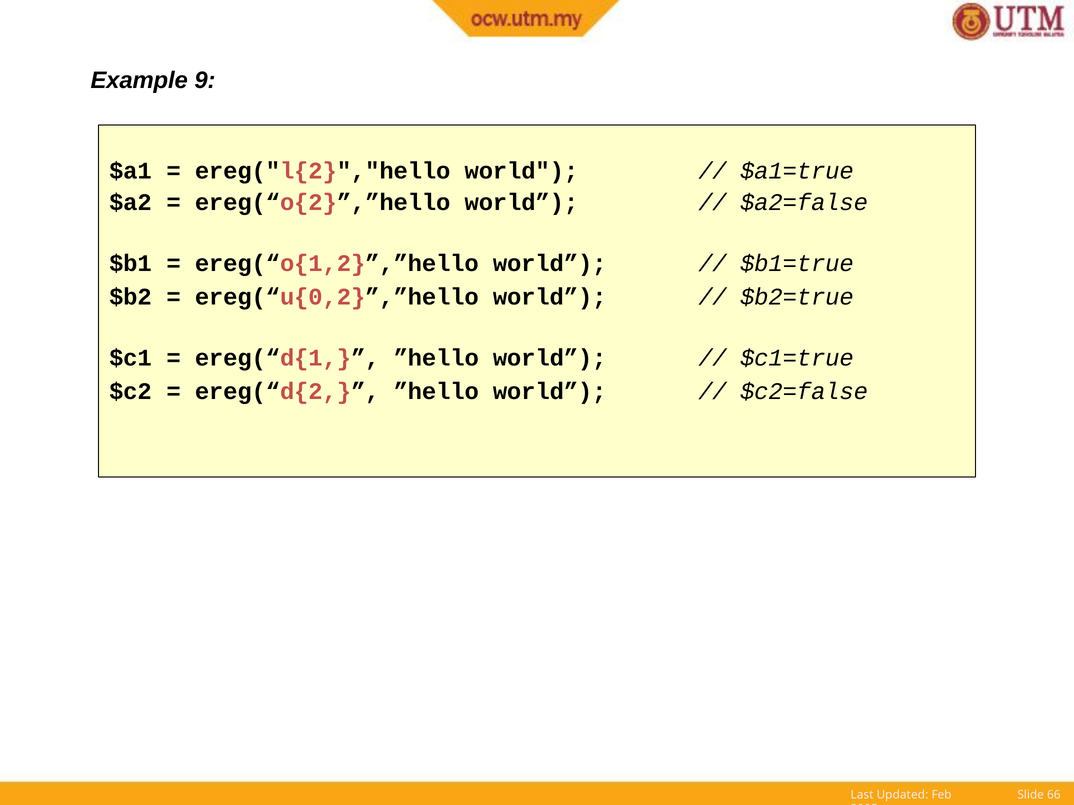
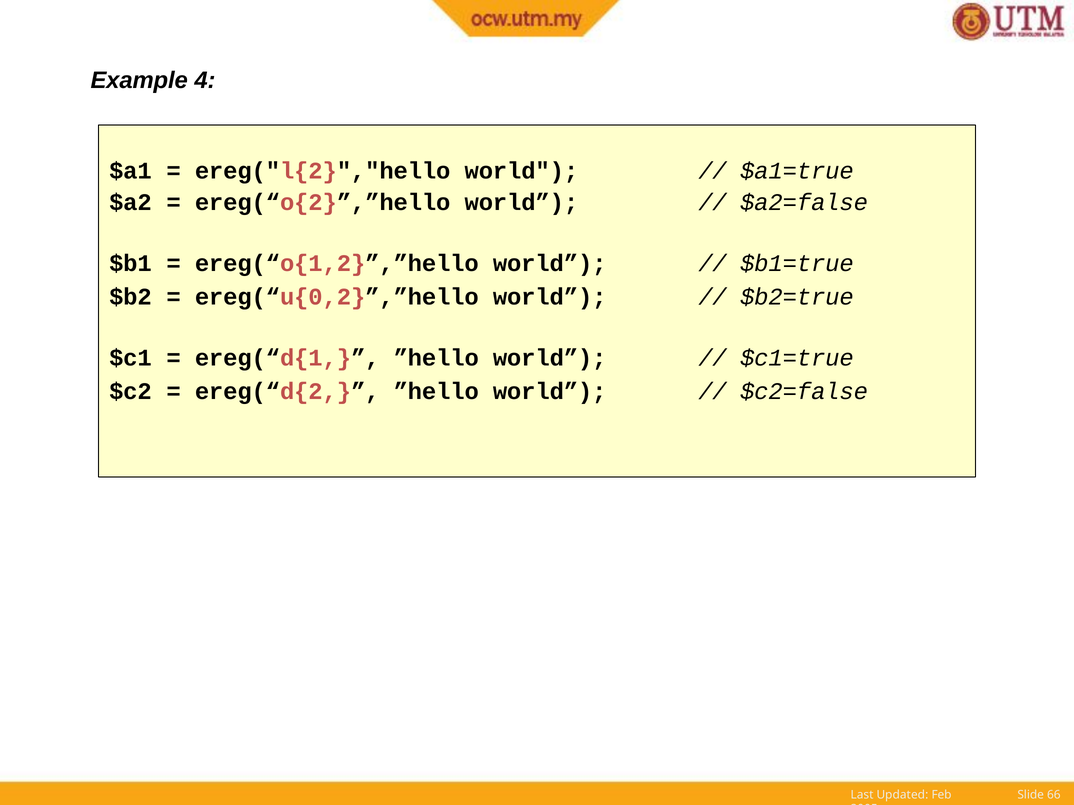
9: 9 -> 4
